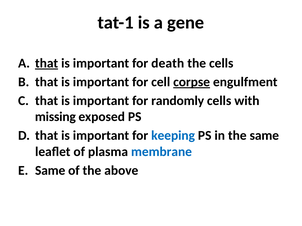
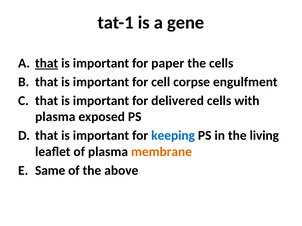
death: death -> paper
corpse underline: present -> none
randomly: randomly -> delivered
missing at (55, 117): missing -> plasma
the same: same -> living
membrane colour: blue -> orange
